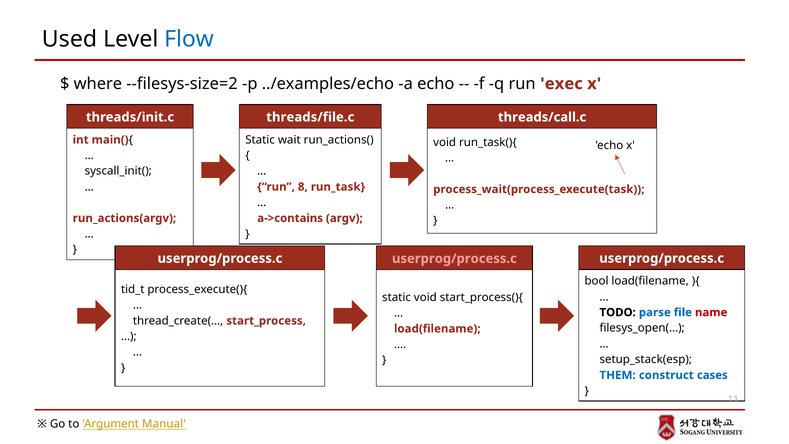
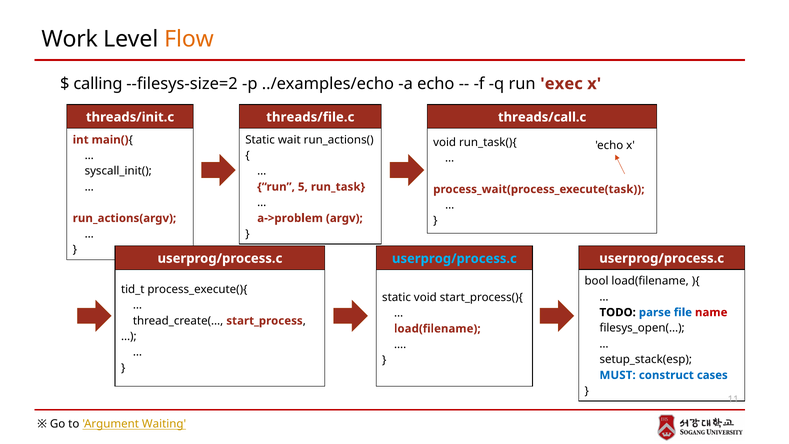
Used: Used -> Work
Flow colour: blue -> orange
where: where -> calling
8: 8 -> 5
a->contains: a->contains -> a->problem
userprog/process.c at (454, 258) colour: pink -> light blue
THEM: THEM -> MUST
Manual: Manual -> Waiting
